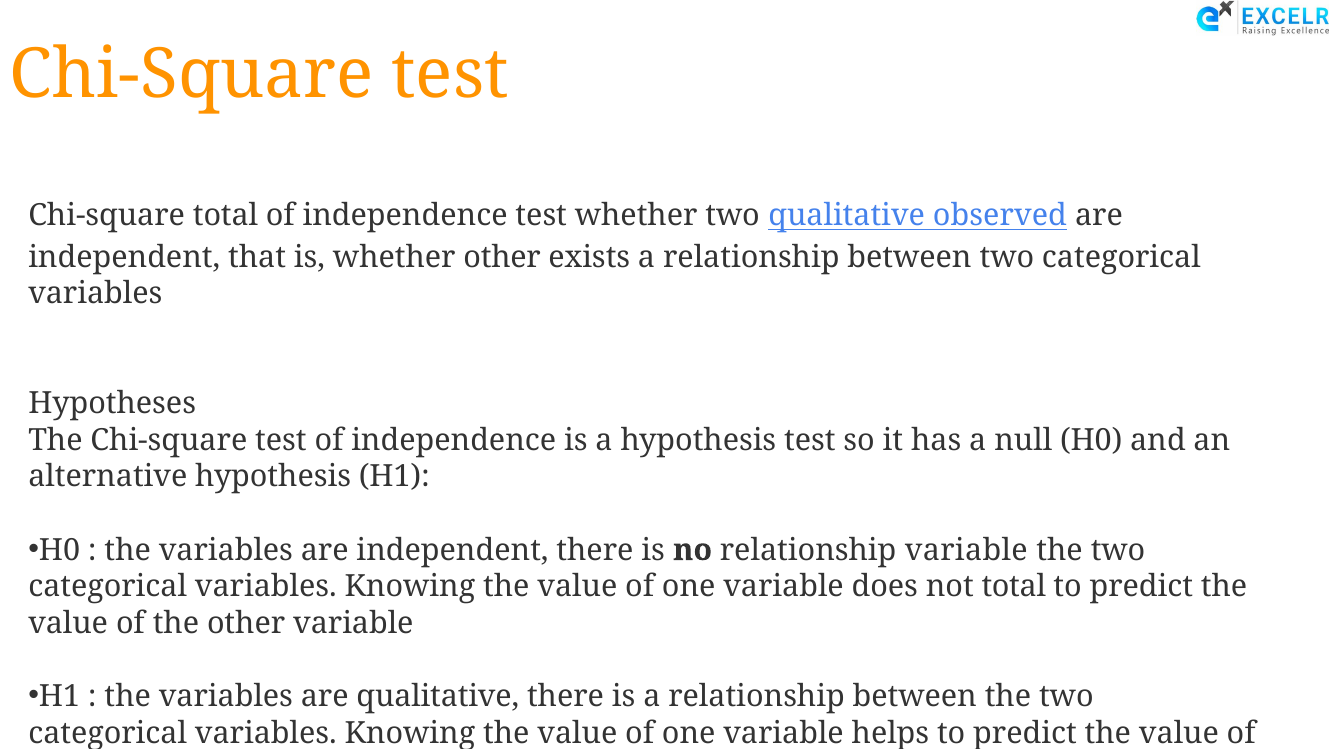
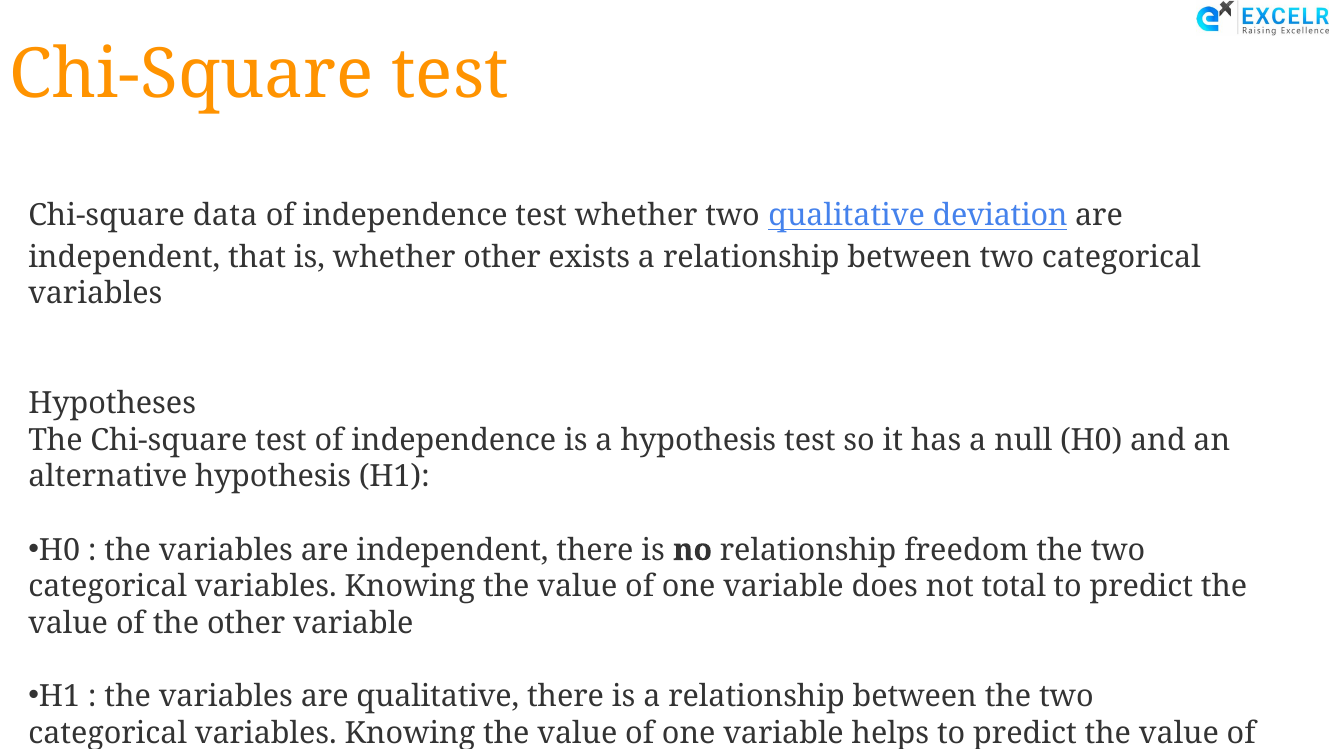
Chi-square total: total -> data
observed: observed -> deviation
relationship variable: variable -> freedom
